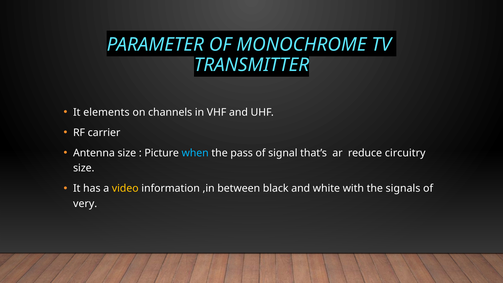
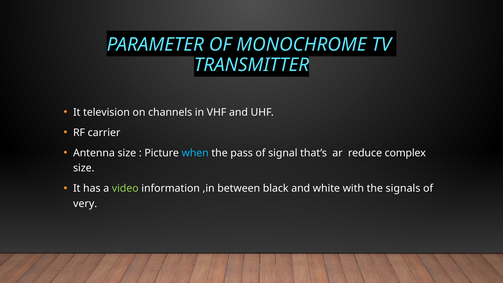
elements: elements -> television
circuitry: circuitry -> complex
video colour: yellow -> light green
